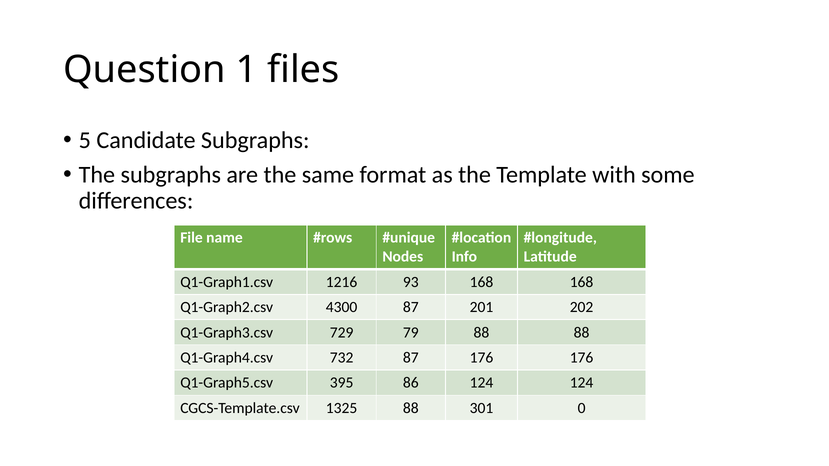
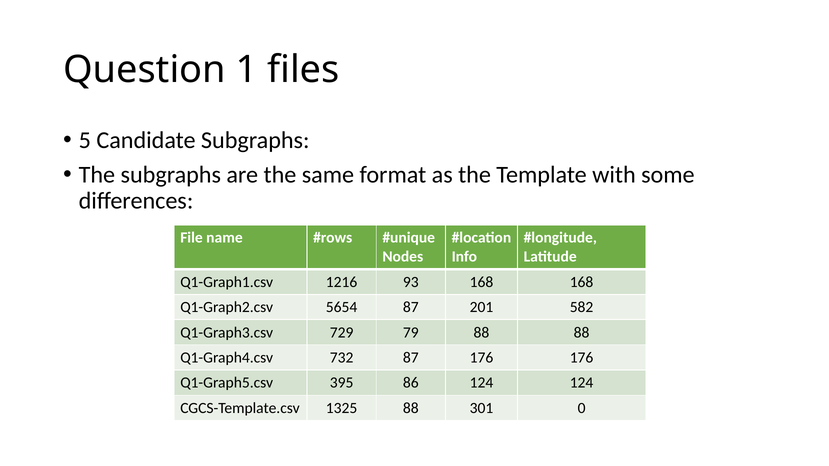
4300: 4300 -> 5654
202: 202 -> 582
